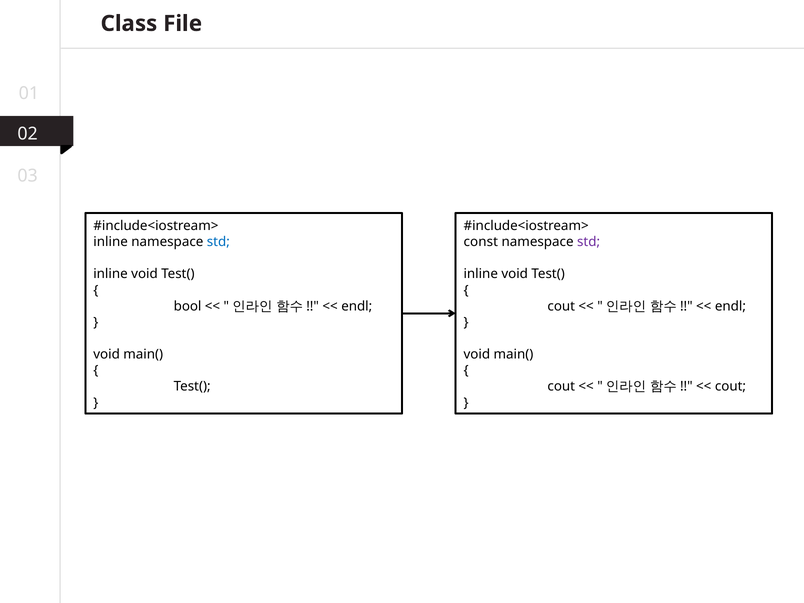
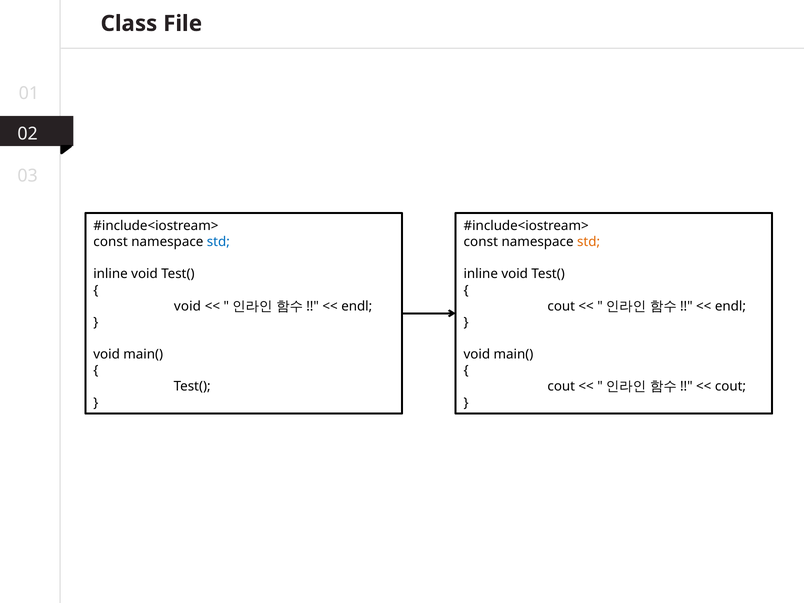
inline at (111, 242): inline -> const
std at (589, 242) colour: purple -> orange
bool at (188, 306): bool -> void
